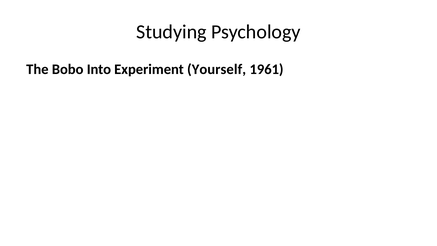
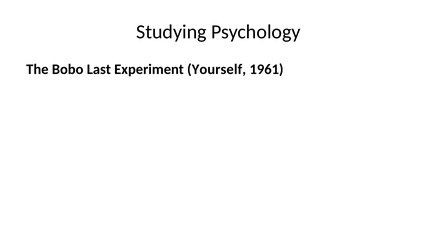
Into: Into -> Last
